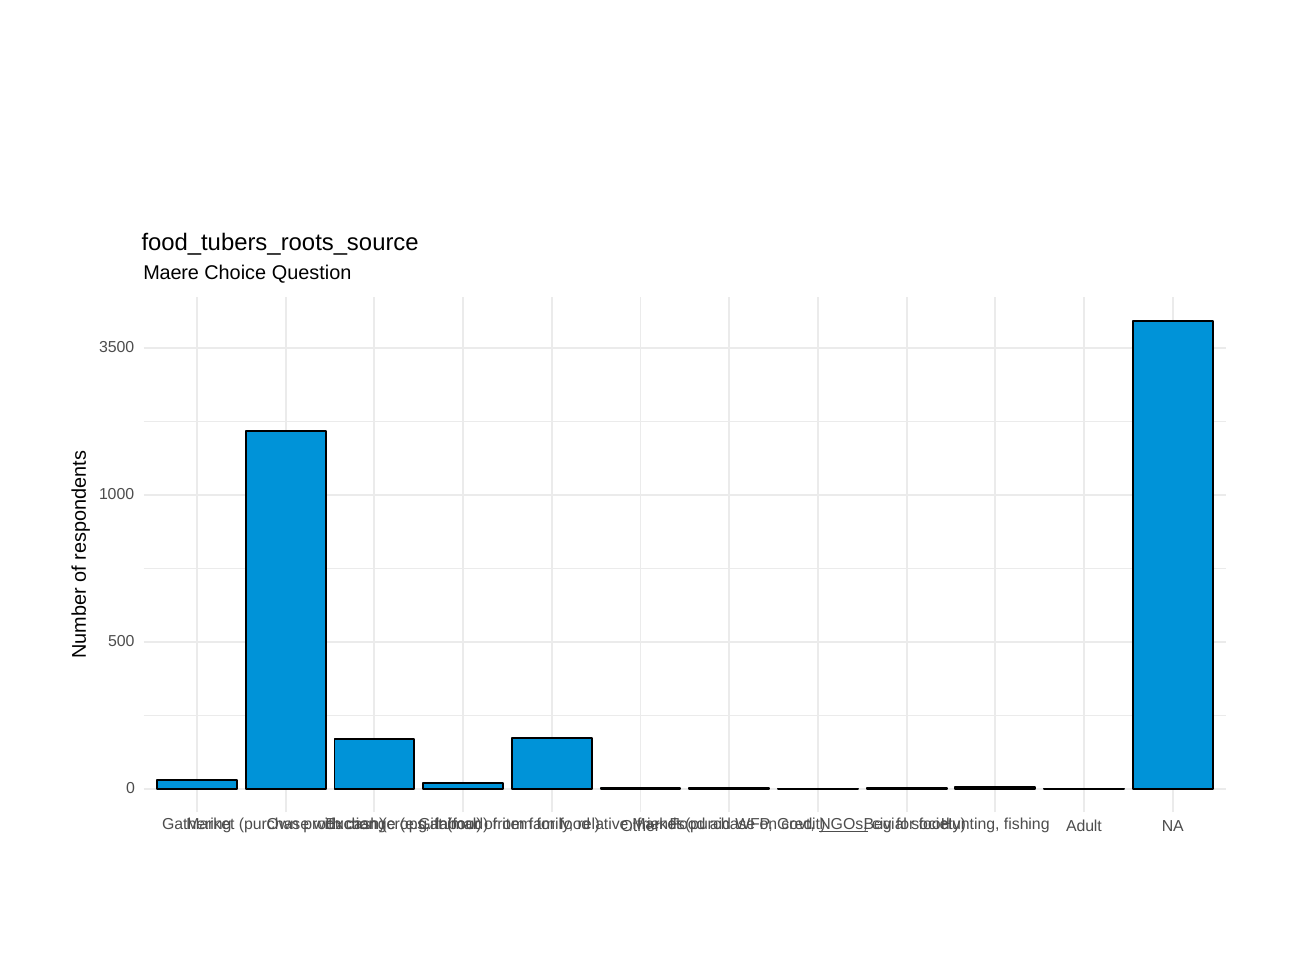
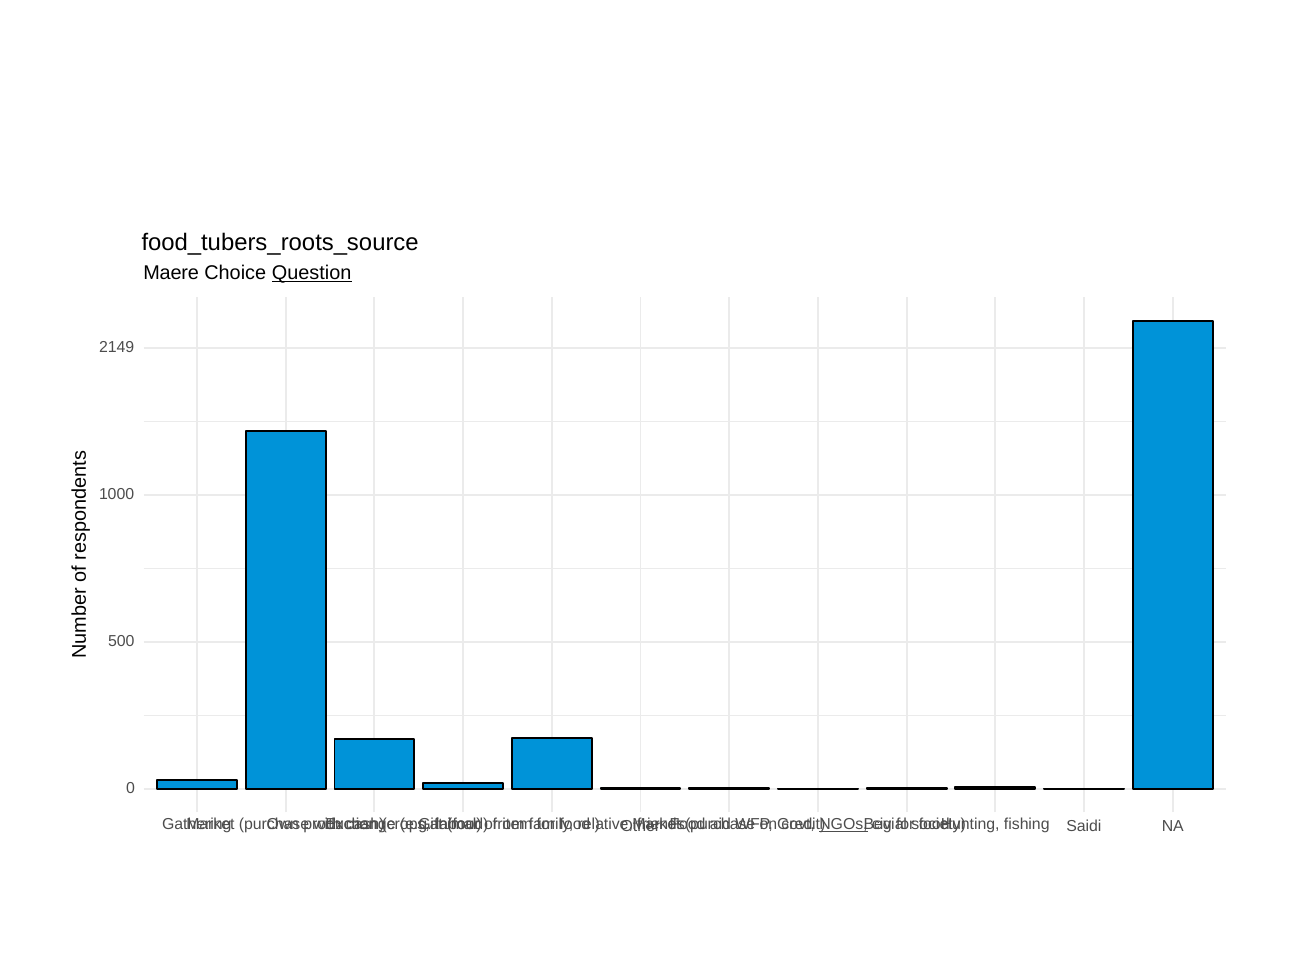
Question underline: none -> present
3500: 3500 -> 2149
Adult: Adult -> Saidi
